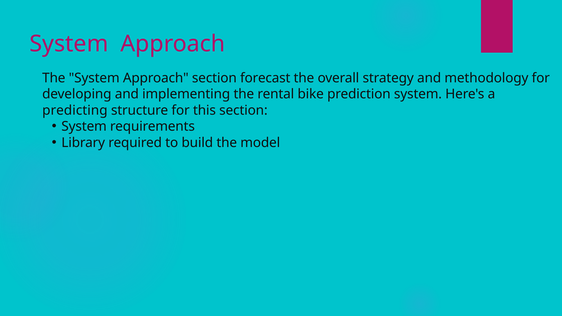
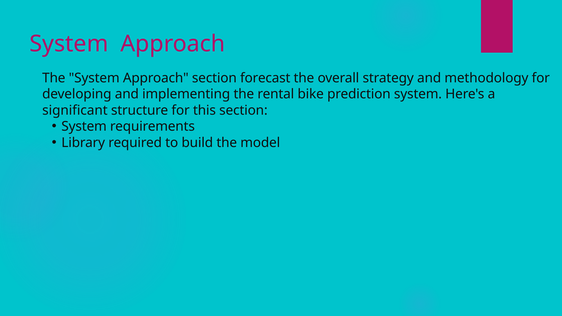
predicting: predicting -> significant
